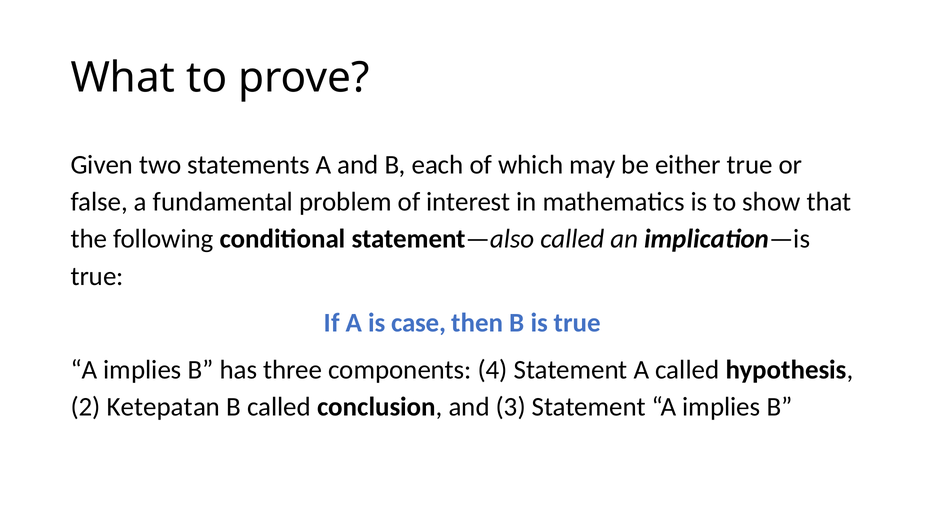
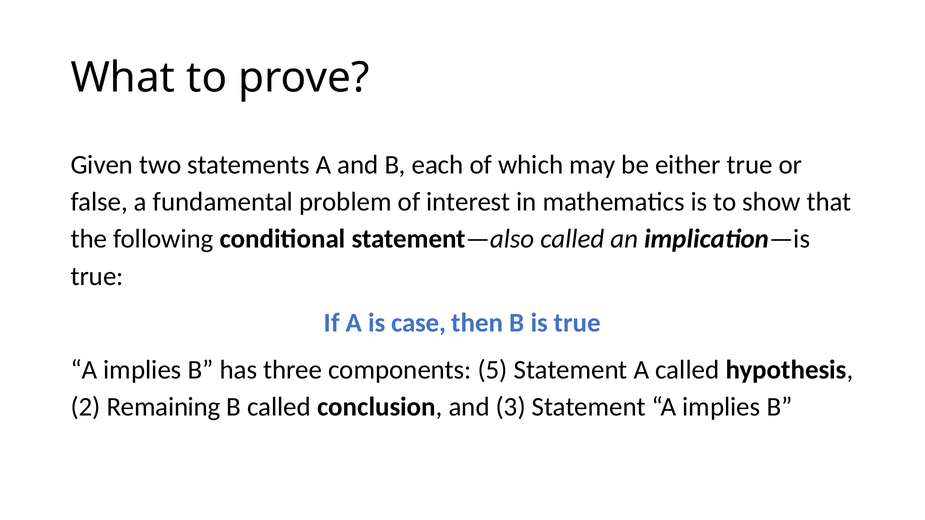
4: 4 -> 5
Ketepatan: Ketepatan -> Remaining
